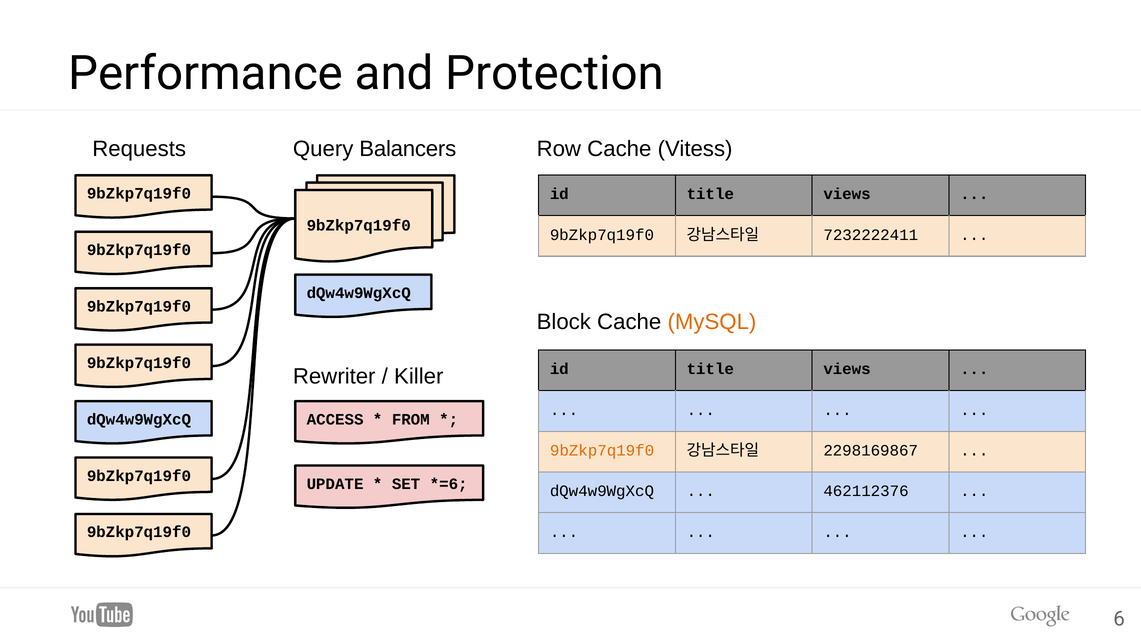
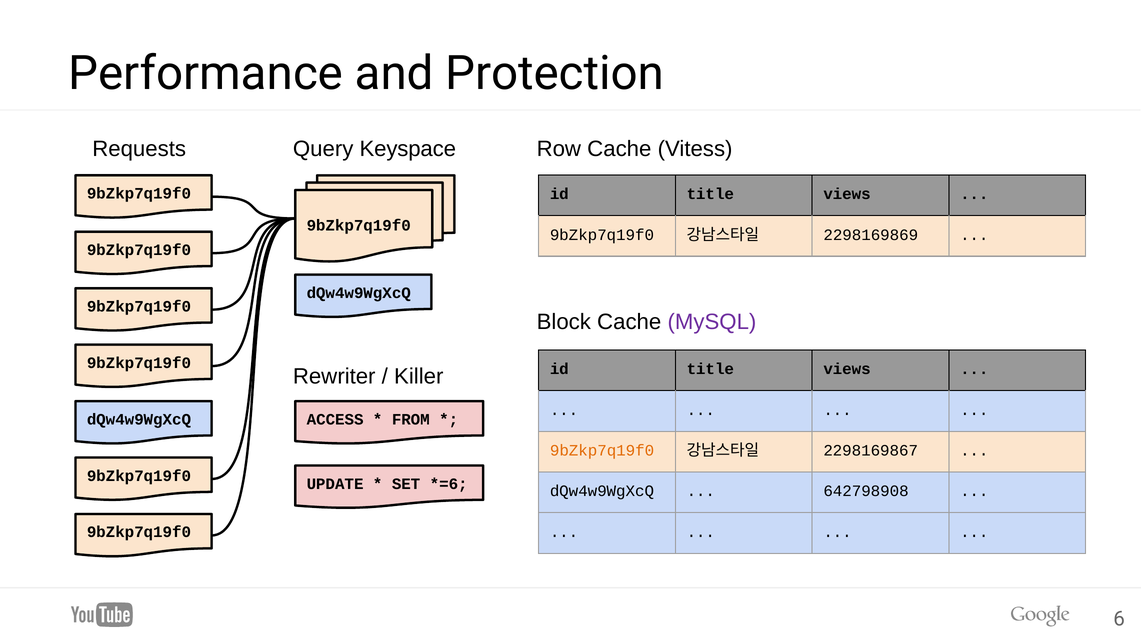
Balancers: Balancers -> Keyspace
7232222411: 7232222411 -> 2298169869
MySQL colour: orange -> purple
462112376: 462112376 -> 642798908
